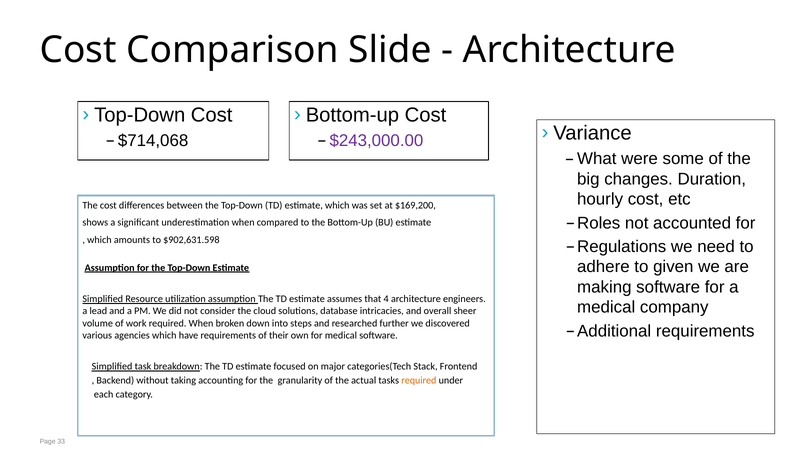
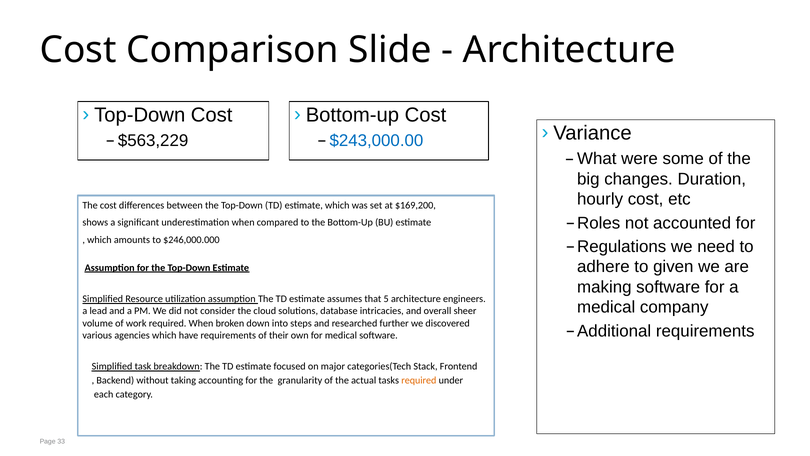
$714,068: $714,068 -> $563,229
$243,000.00 colour: purple -> blue
$902,631.598: $902,631.598 -> $246,000.000
4: 4 -> 5
